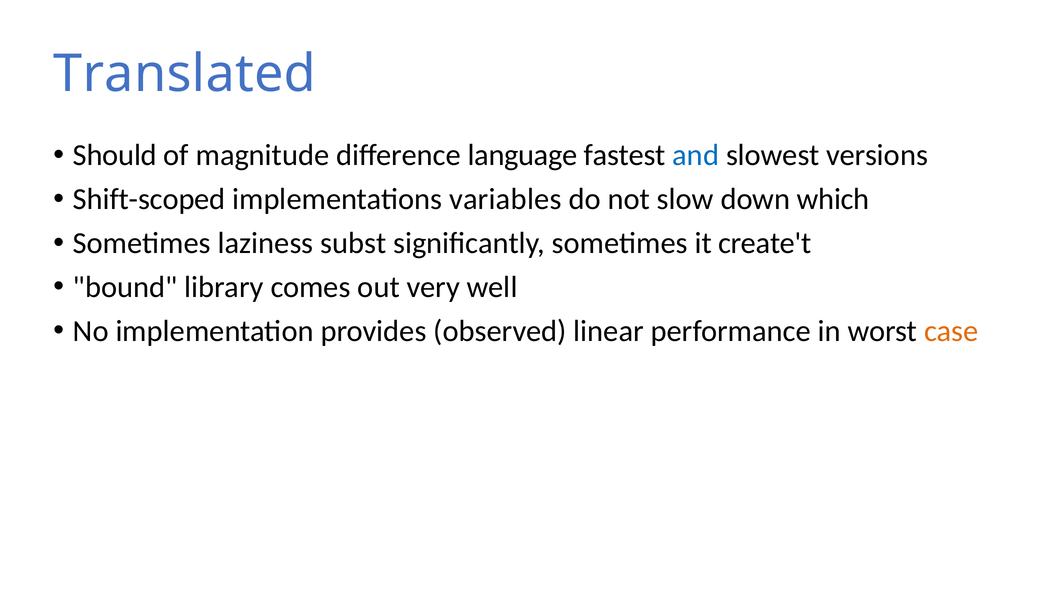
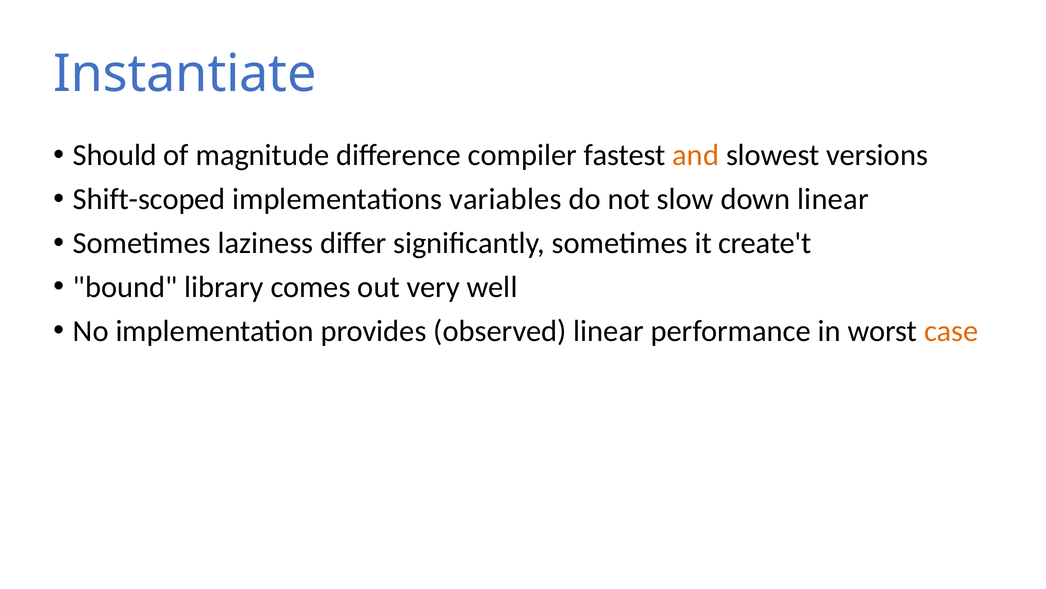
Translated: Translated -> Instantiate
language: language -> compiler
and colour: blue -> orange
down which: which -> linear
subst: subst -> differ
